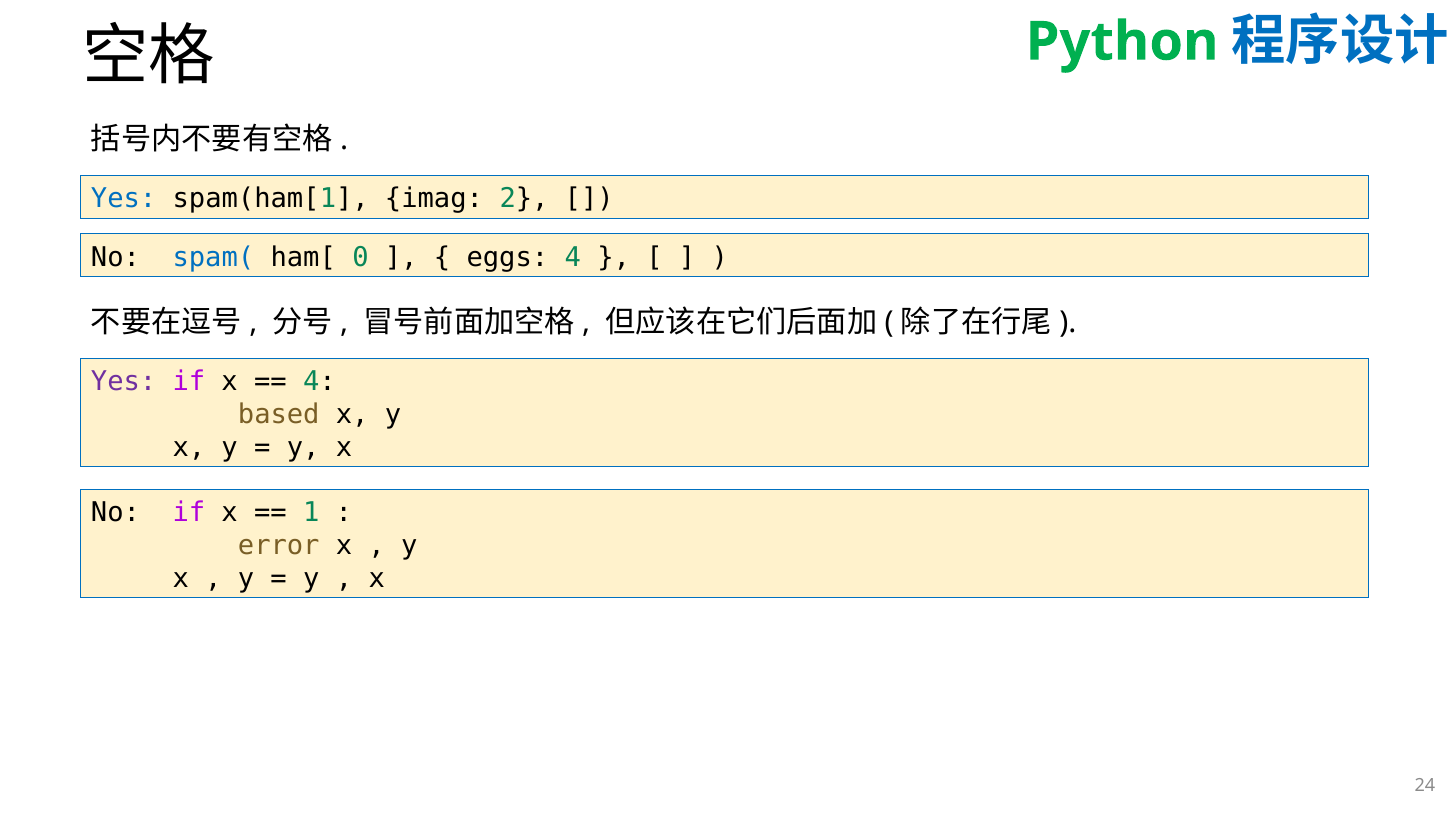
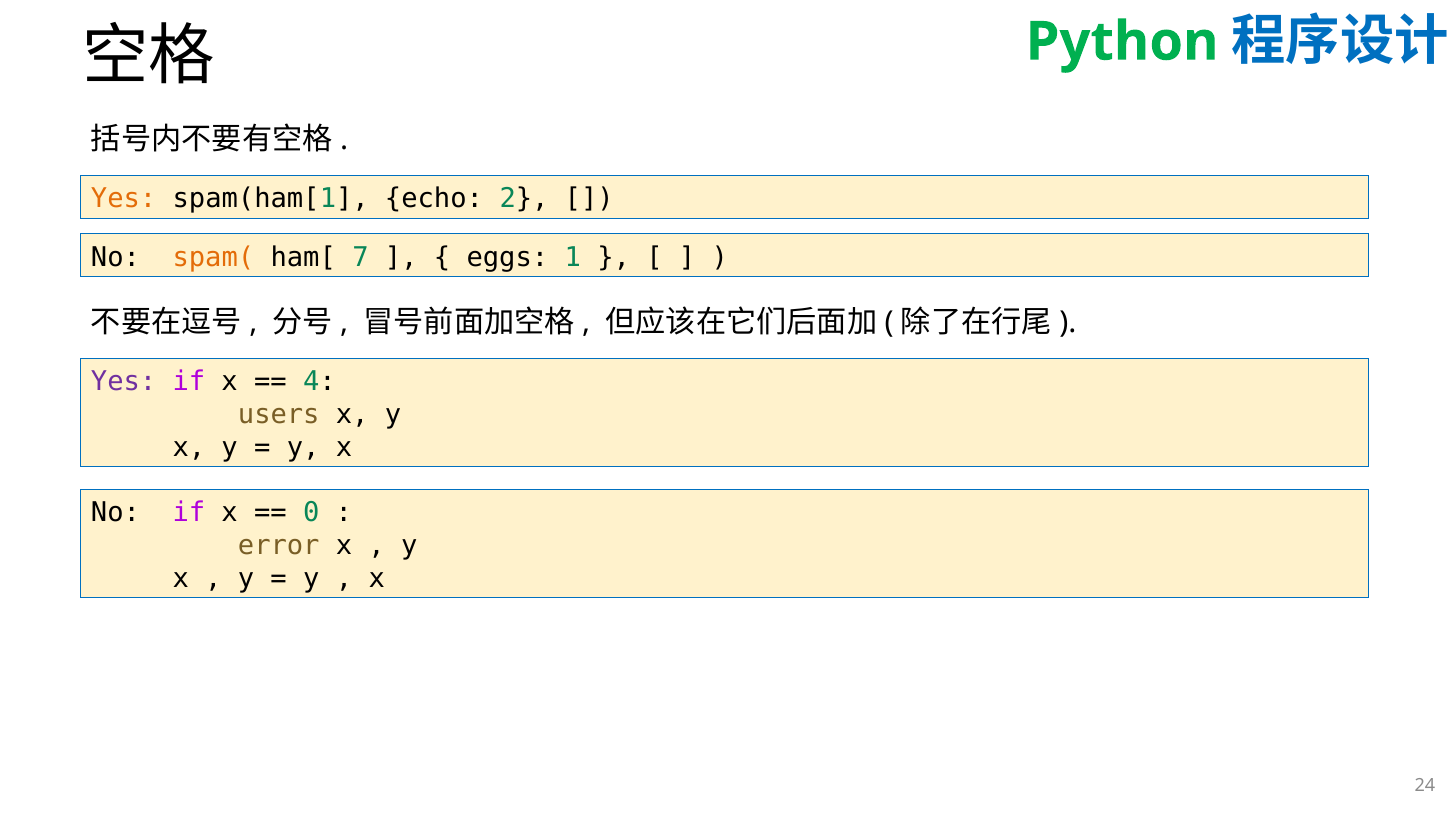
Yes at (124, 199) colour: blue -> orange
imag: imag -> echo
spam( colour: blue -> orange
0: 0 -> 7
eggs 4: 4 -> 1
based: based -> users
1: 1 -> 0
